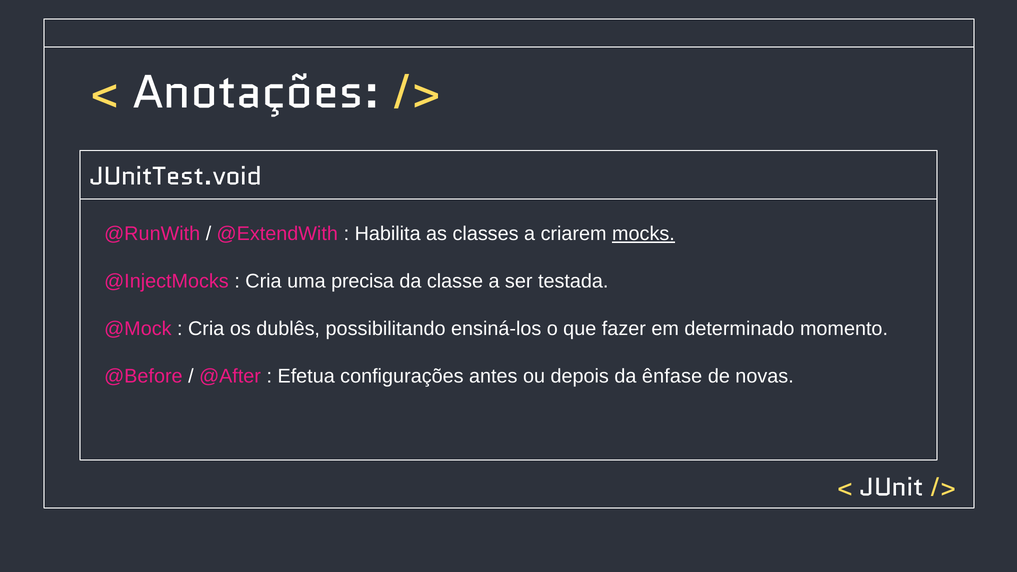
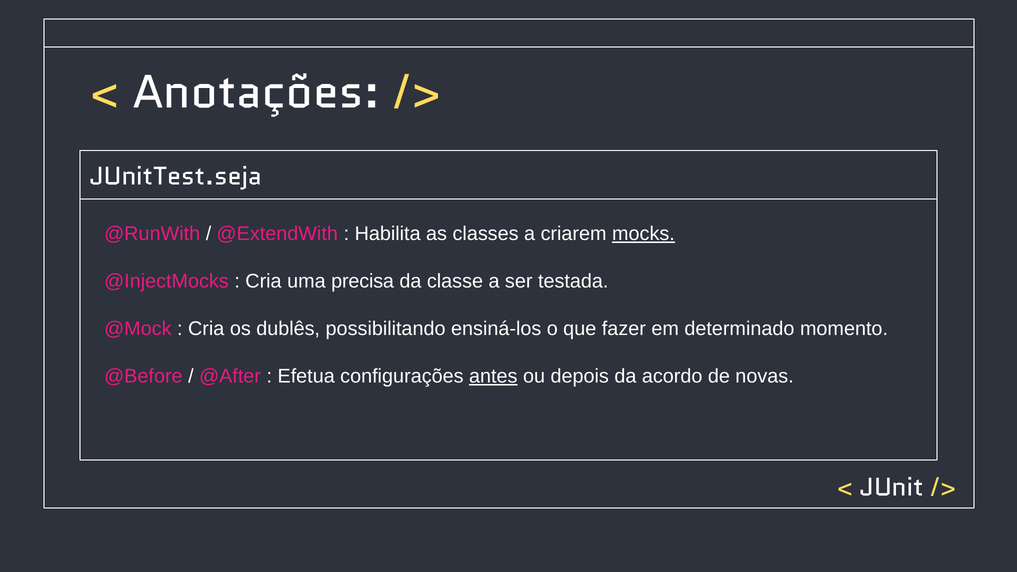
JUnitTest.void: JUnitTest.void -> JUnitTest.seja
antes underline: none -> present
ênfase: ênfase -> acordo
